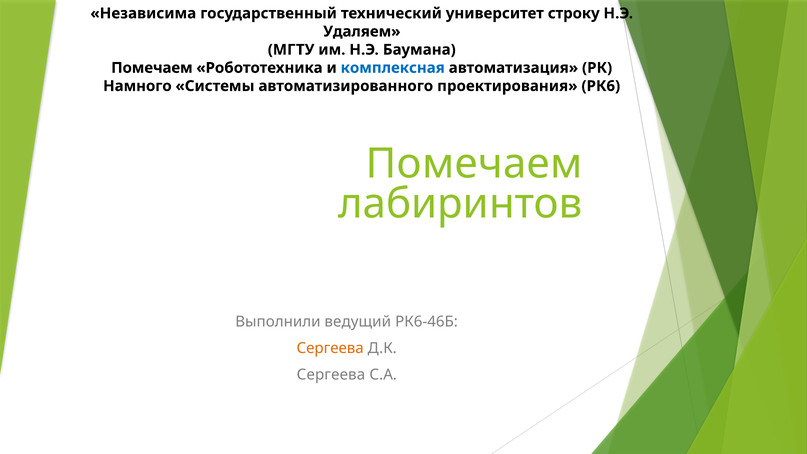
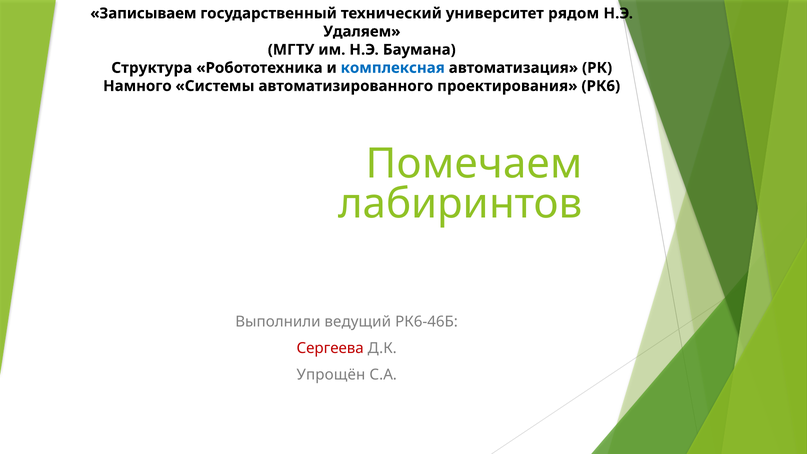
Независима: Независима -> Записываем
строку: строку -> рядом
Помечаем at (152, 68): Помечаем -> Структура
Сергеева at (330, 348) colour: orange -> red
Сергеева at (331, 375): Сергеева -> Упрощён
